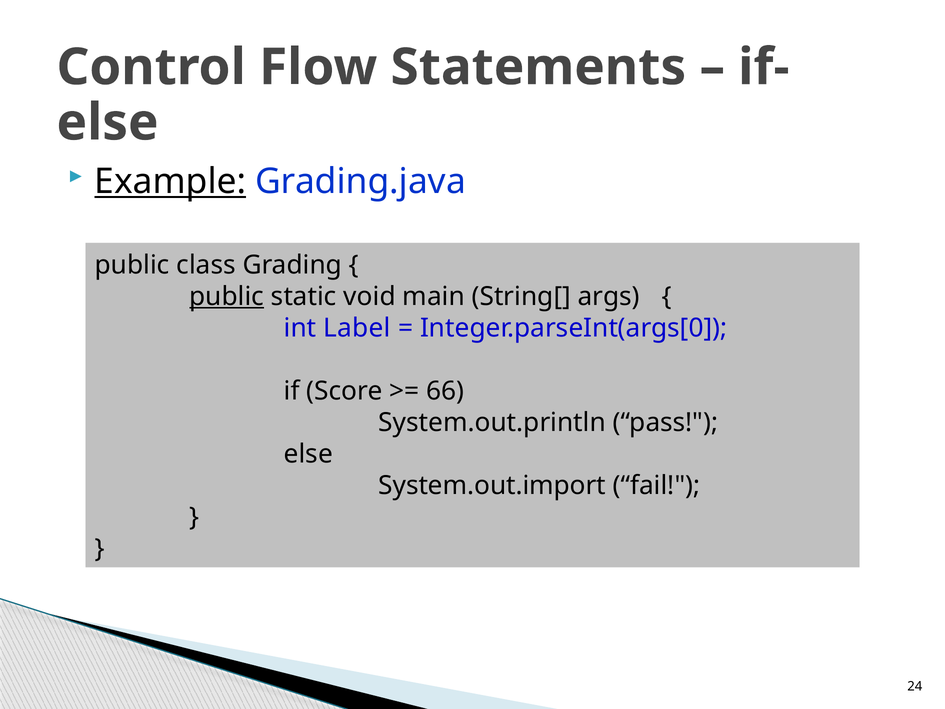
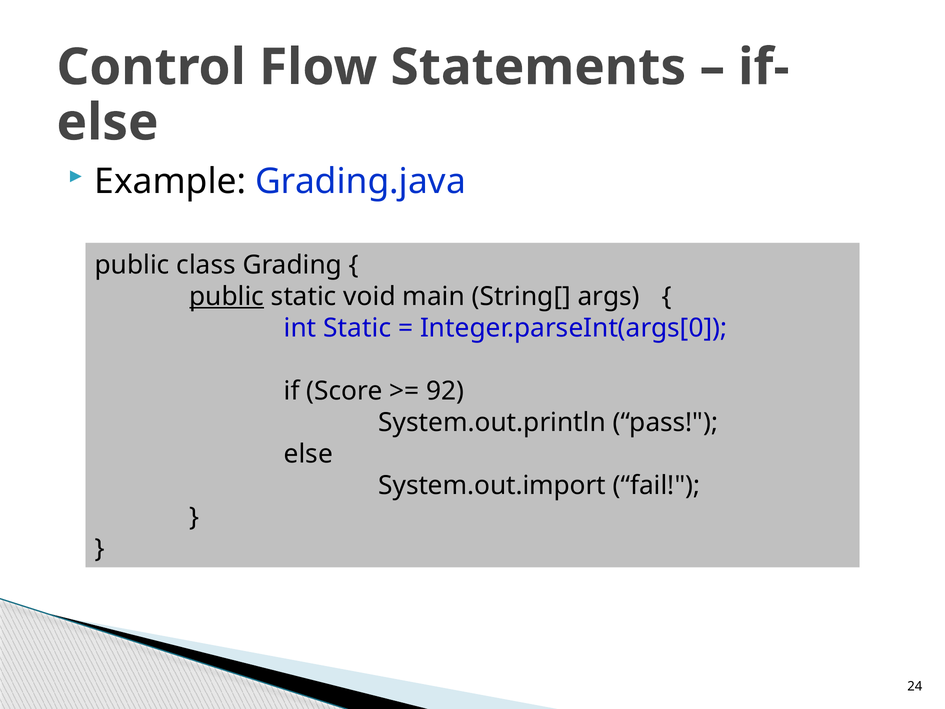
Example underline: present -> none
int Label: Label -> Static
66: 66 -> 92
